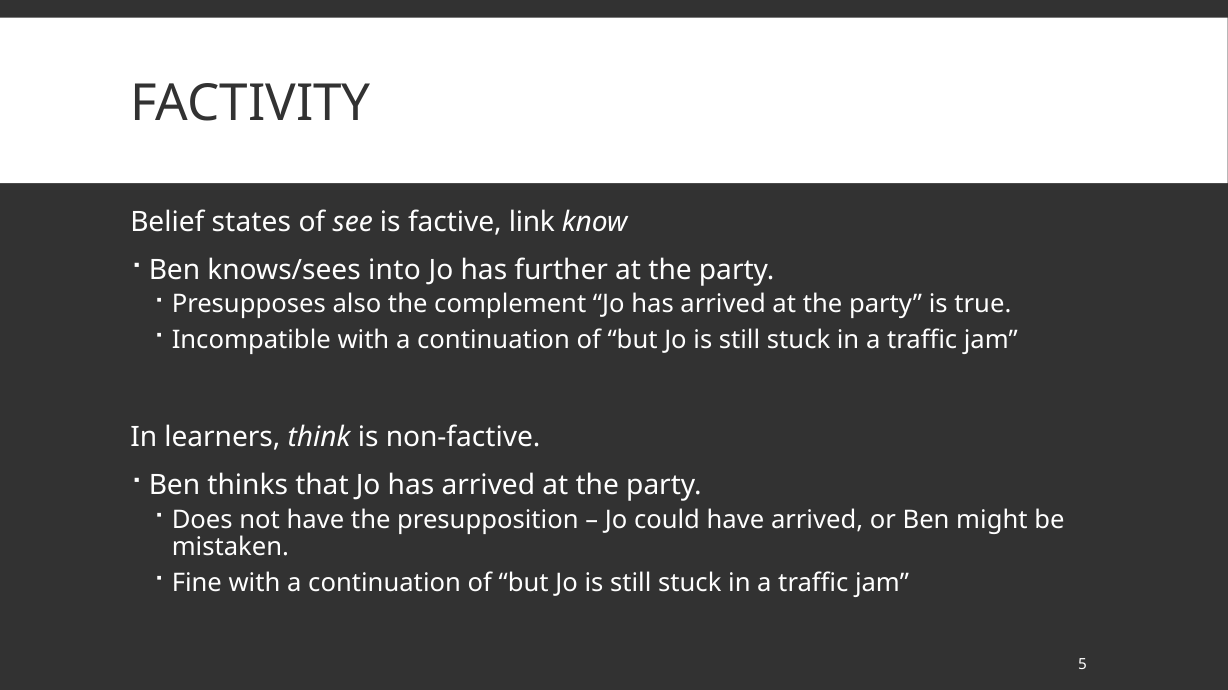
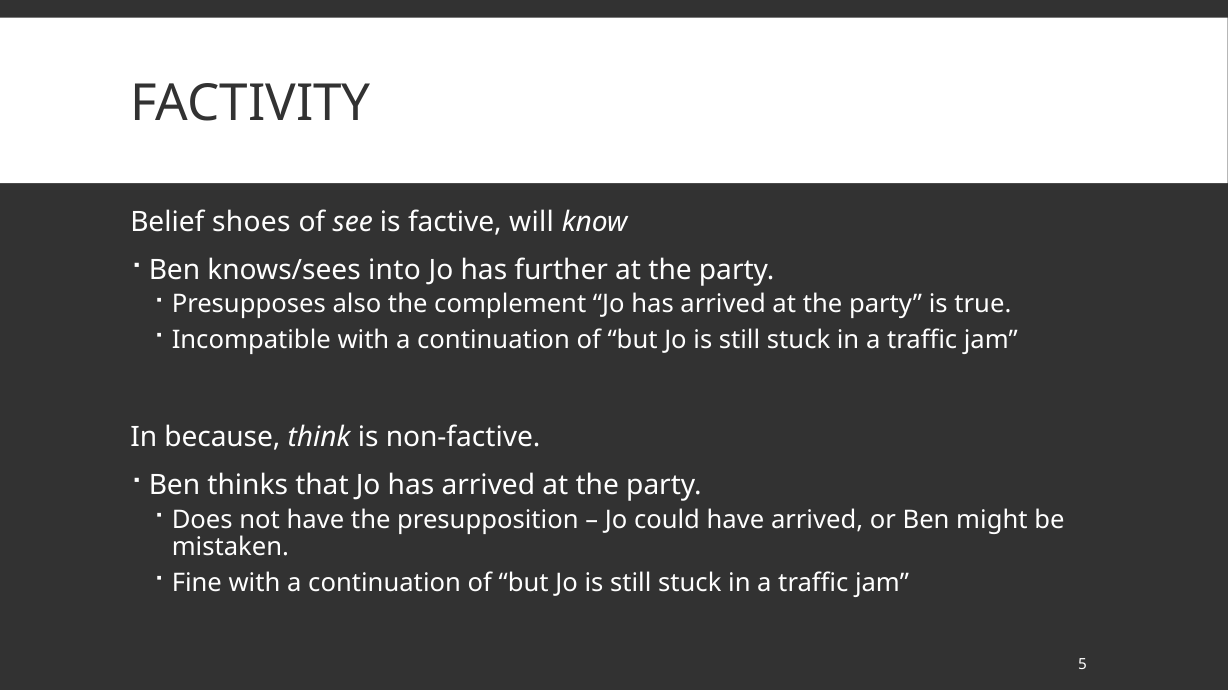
states: states -> shoes
link: link -> will
learners: learners -> because
